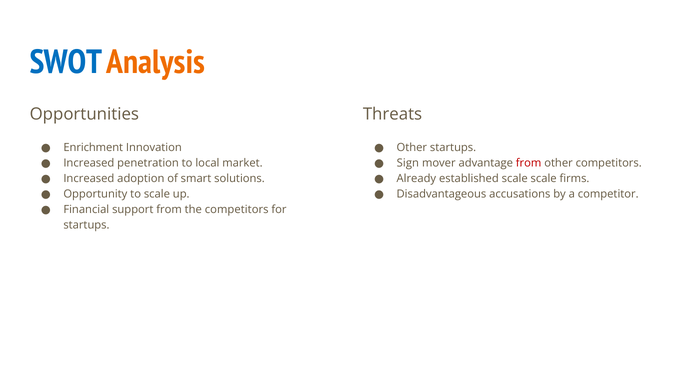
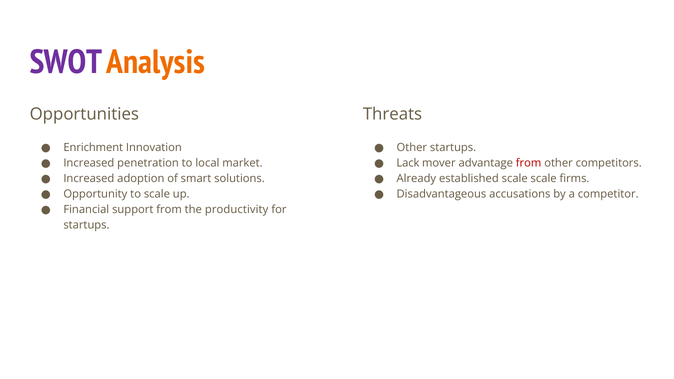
SWOT colour: blue -> purple
Sign: Sign -> Lack
the competitors: competitors -> productivity
